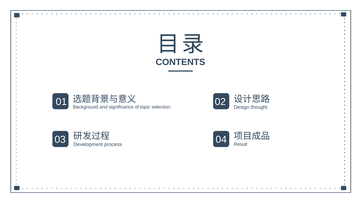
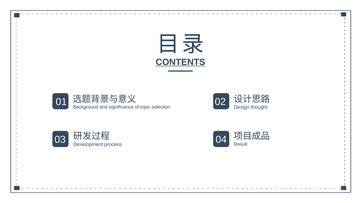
CONTENTS underline: none -> present
